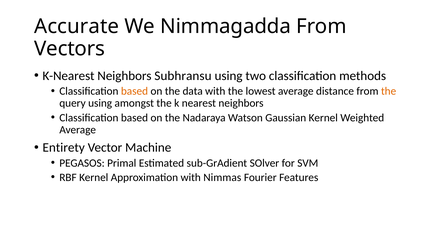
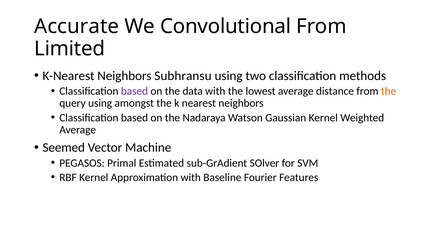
Nimmagadda: Nimmagadda -> Convolutional
Vectors: Vectors -> Limited
based at (134, 91) colour: orange -> purple
Entirety: Entirety -> Seemed
Nimmas: Nimmas -> Baseline
